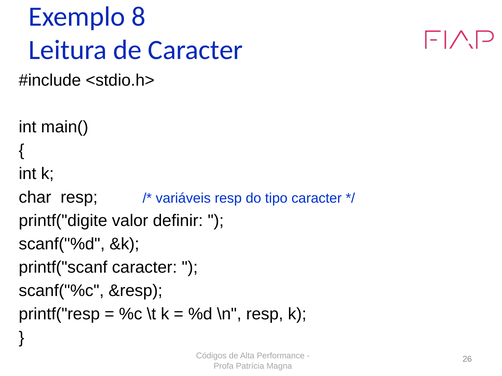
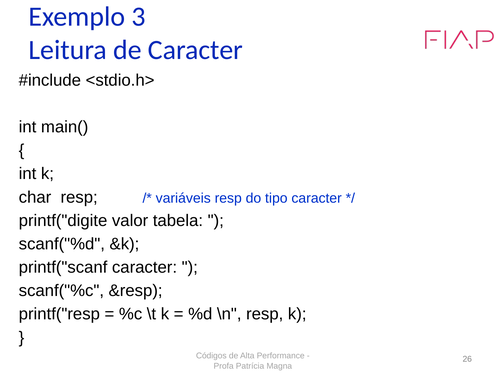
8: 8 -> 3
definir: definir -> tabela
